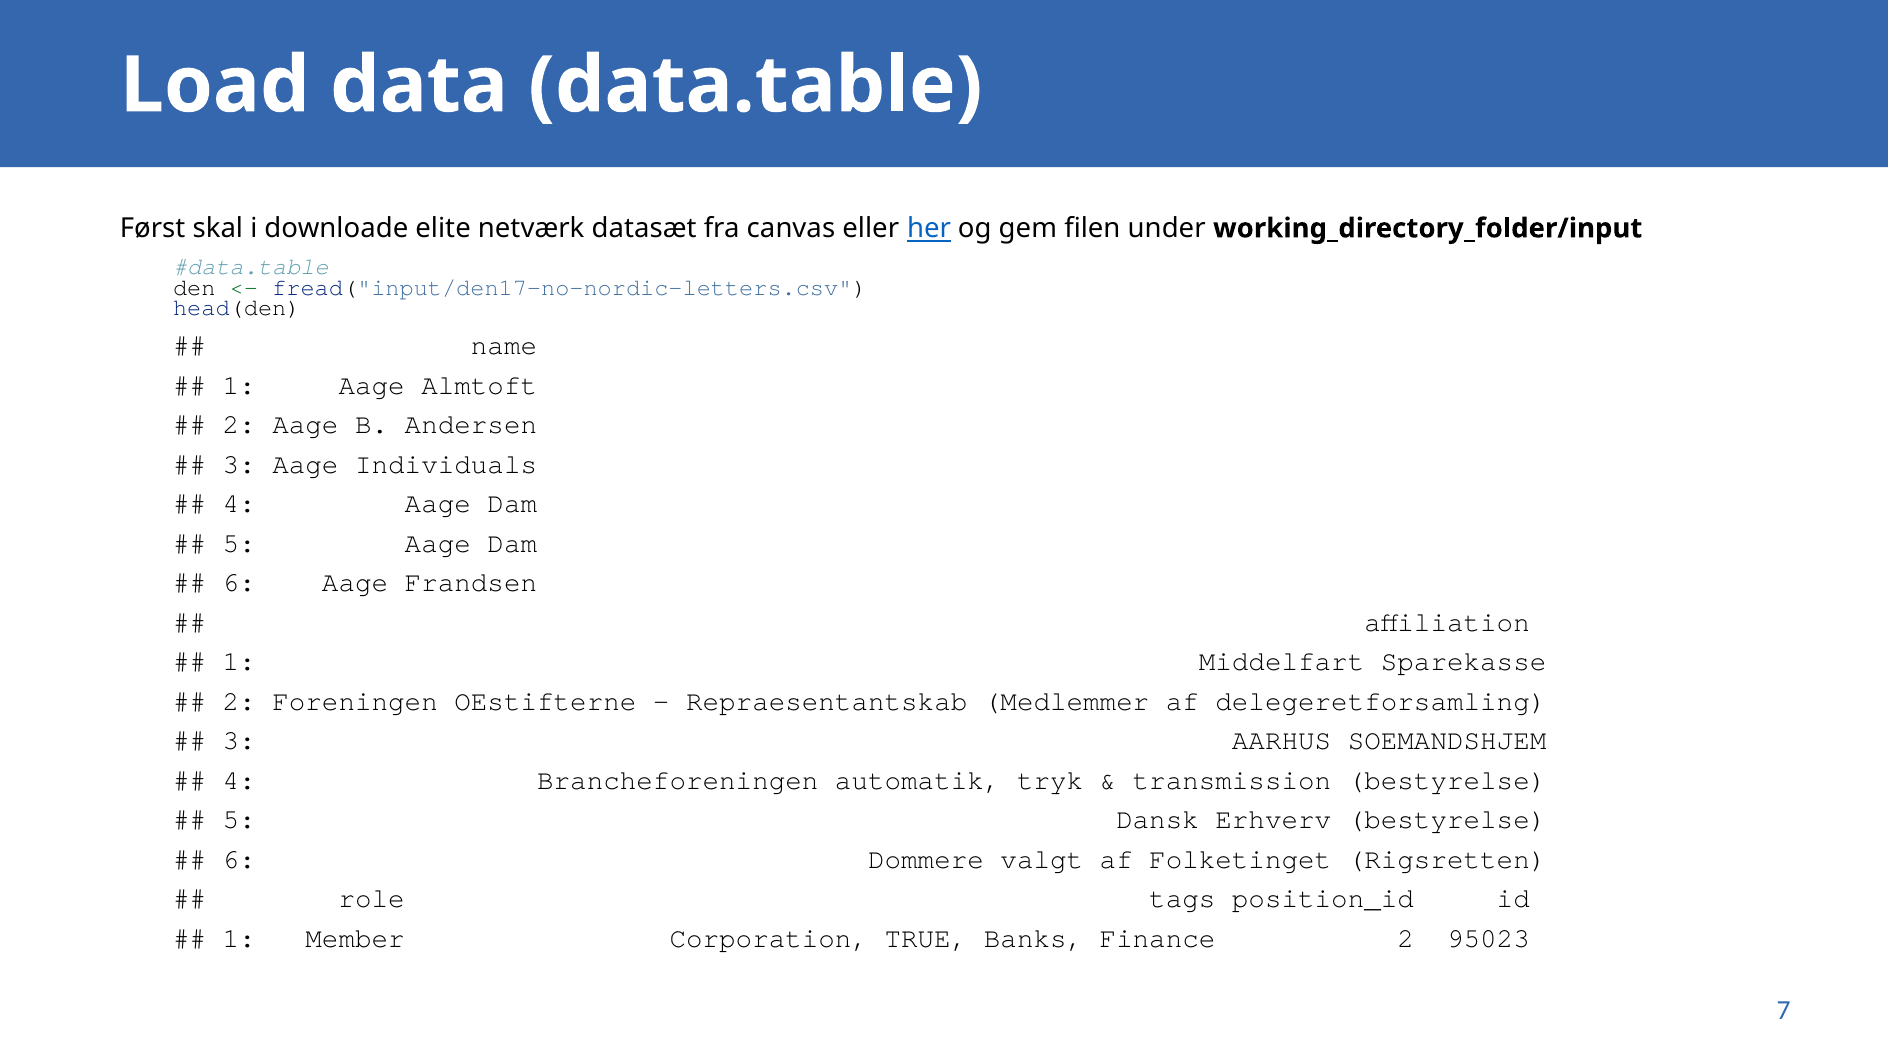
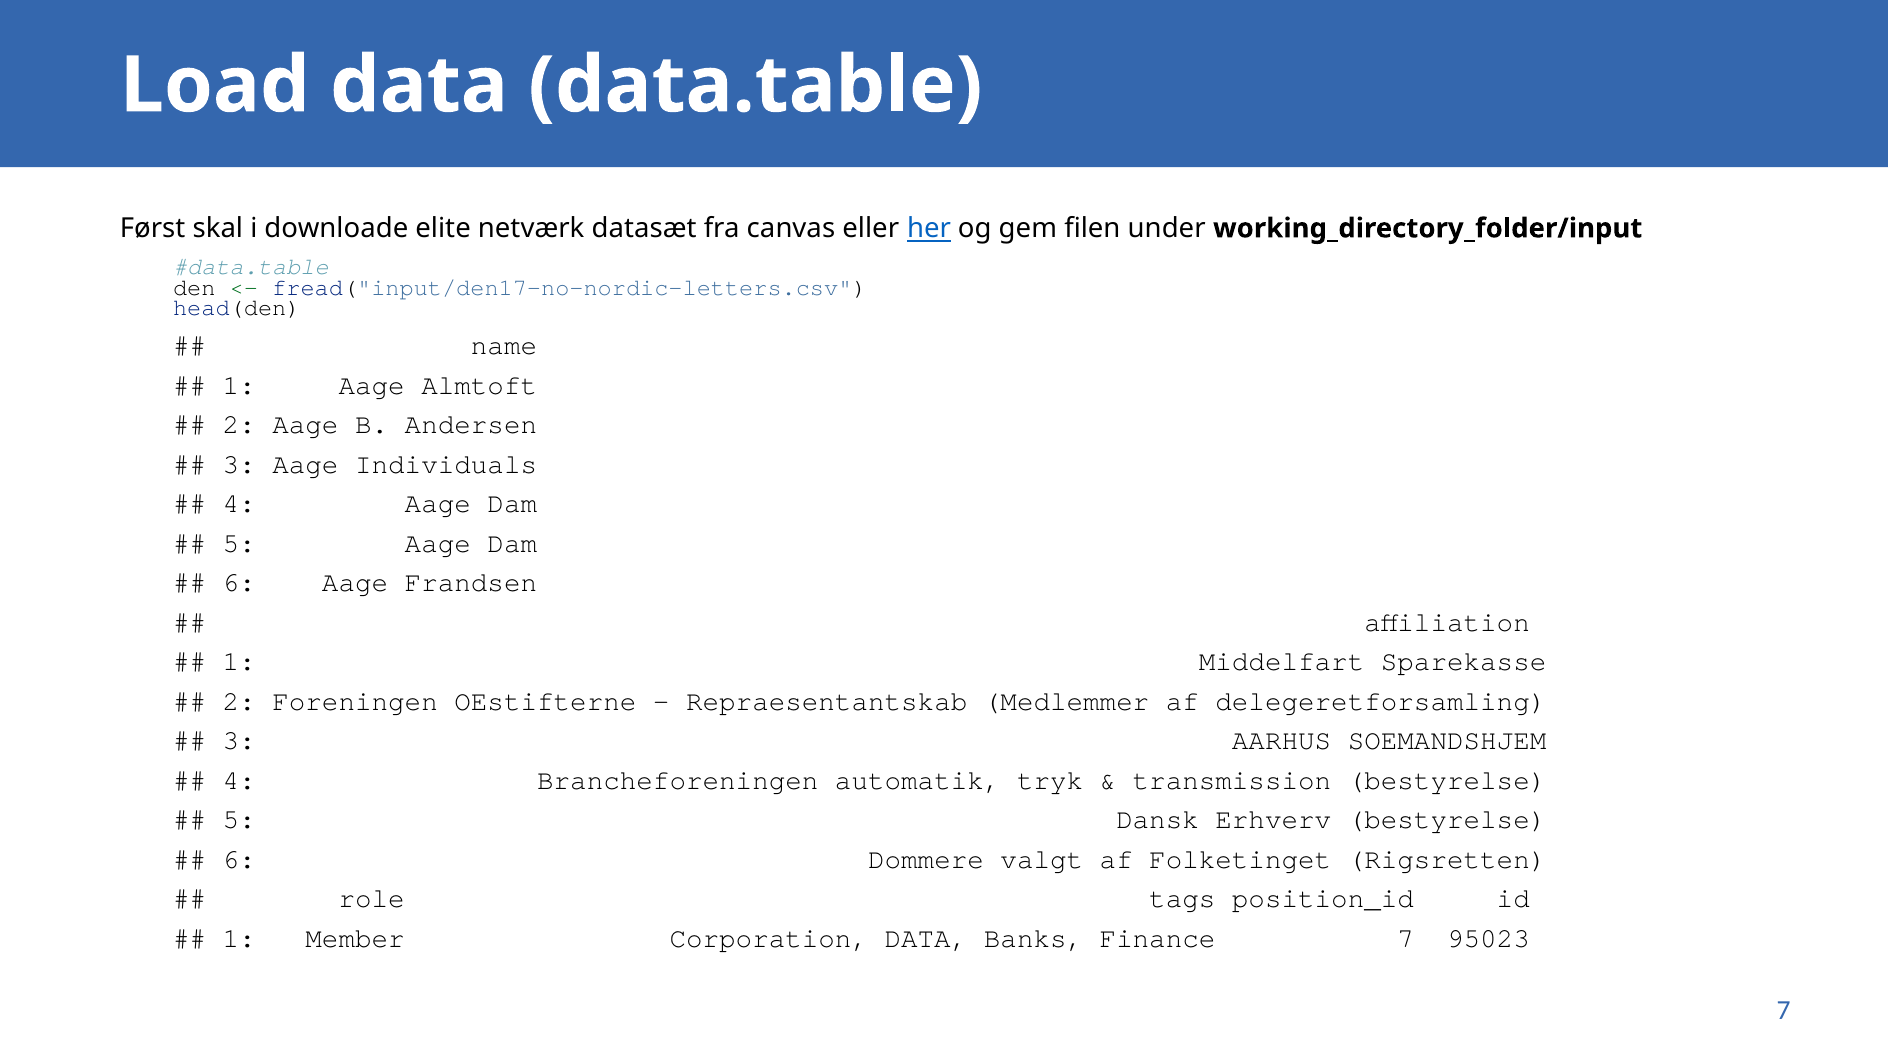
Corporation TRUE: TRUE -> DATA
Finance 2: 2 -> 7
